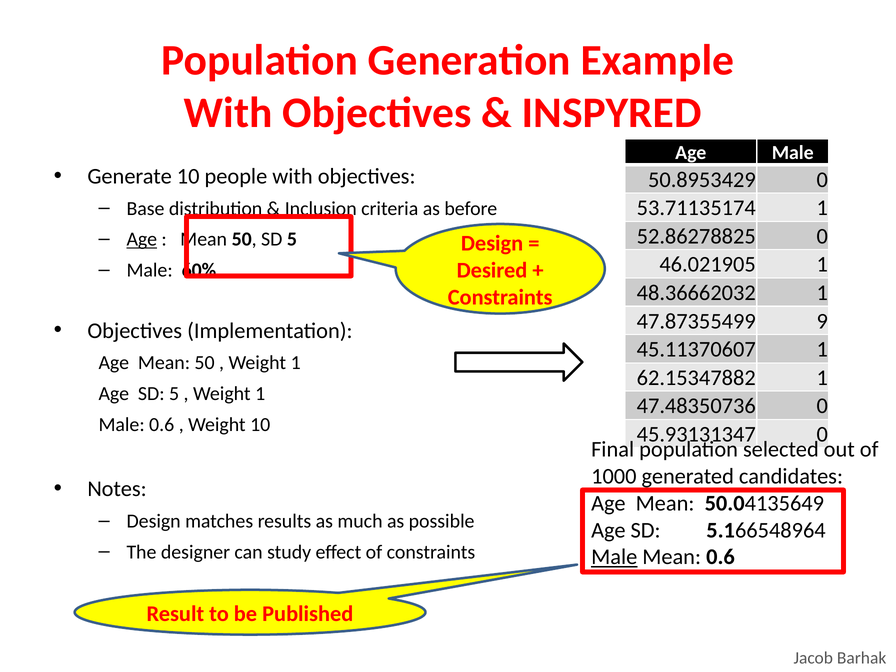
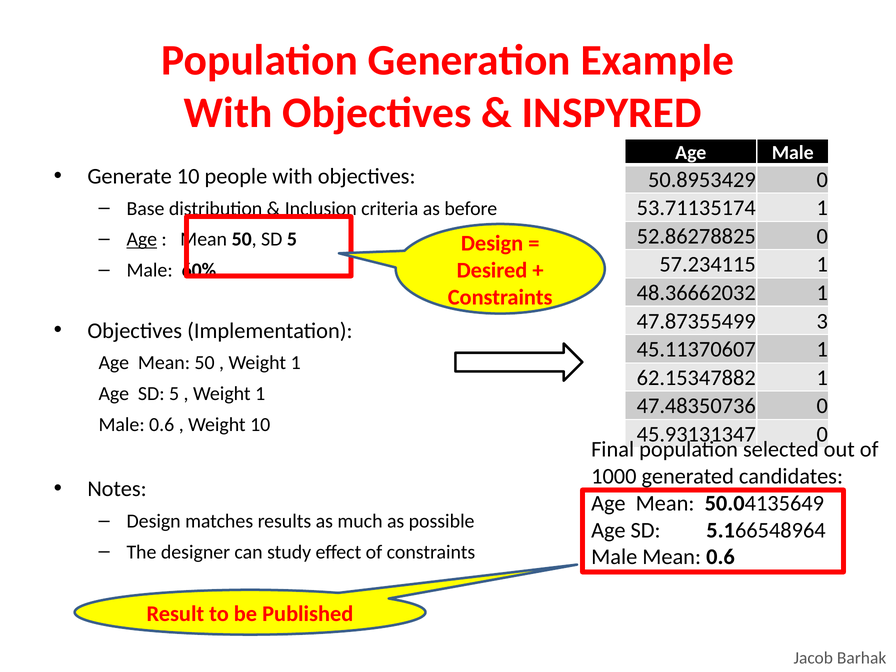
46.021905: 46.021905 -> 57.234115
9: 9 -> 3
Male at (614, 557) underline: present -> none
